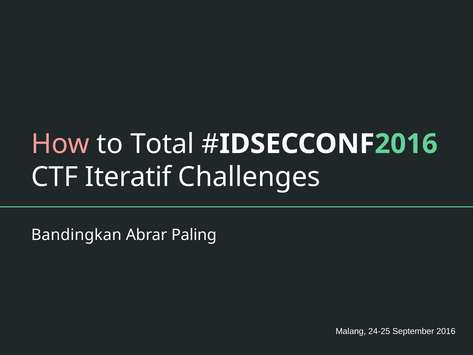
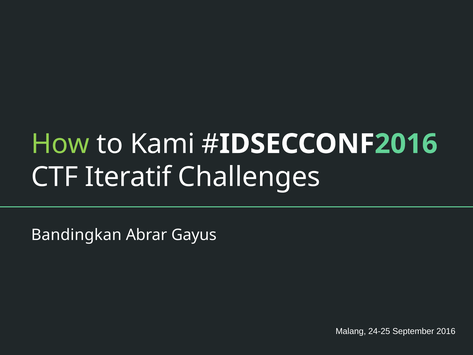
How colour: pink -> light green
Total: Total -> Kami
Paling: Paling -> Gayus
